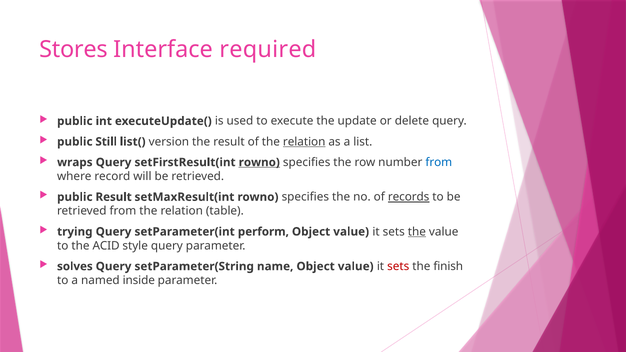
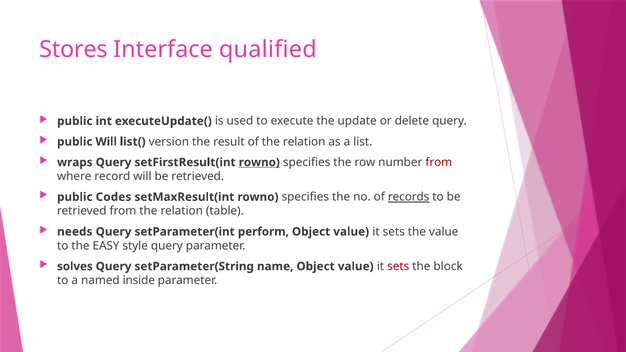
required: required -> qualified
public Still: Still -> Will
relation at (304, 142) underline: present -> none
from at (439, 162) colour: blue -> red
public Result: Result -> Codes
trying: trying -> needs
the at (417, 232) underline: present -> none
ACID: ACID -> EASY
finish: finish -> block
